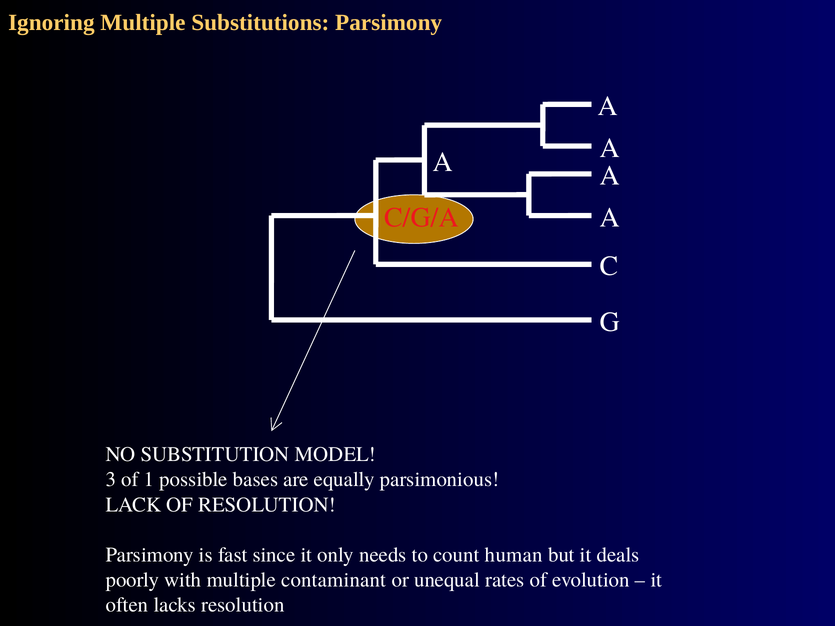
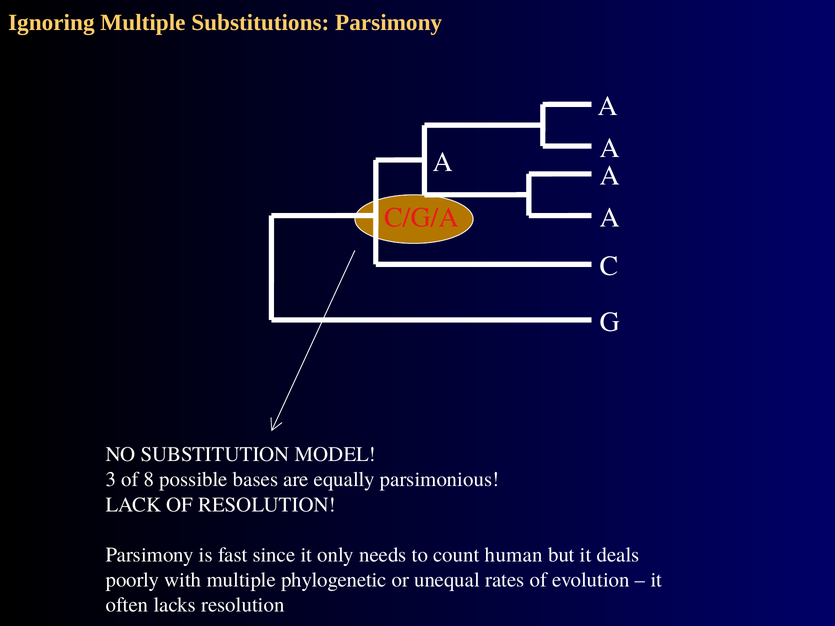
1: 1 -> 8
contaminant: contaminant -> phylogenetic
